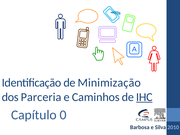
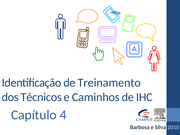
Minimização: Minimização -> Treinamento
Parceria: Parceria -> Técnicos
IHC underline: present -> none
0: 0 -> 4
